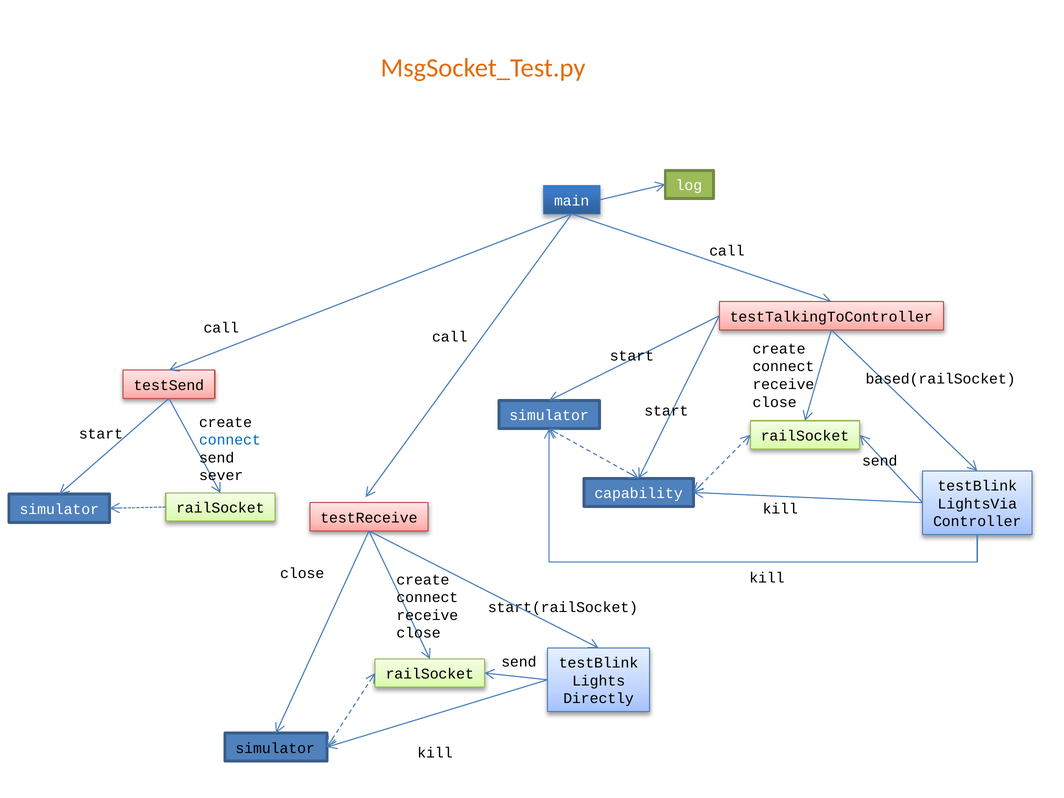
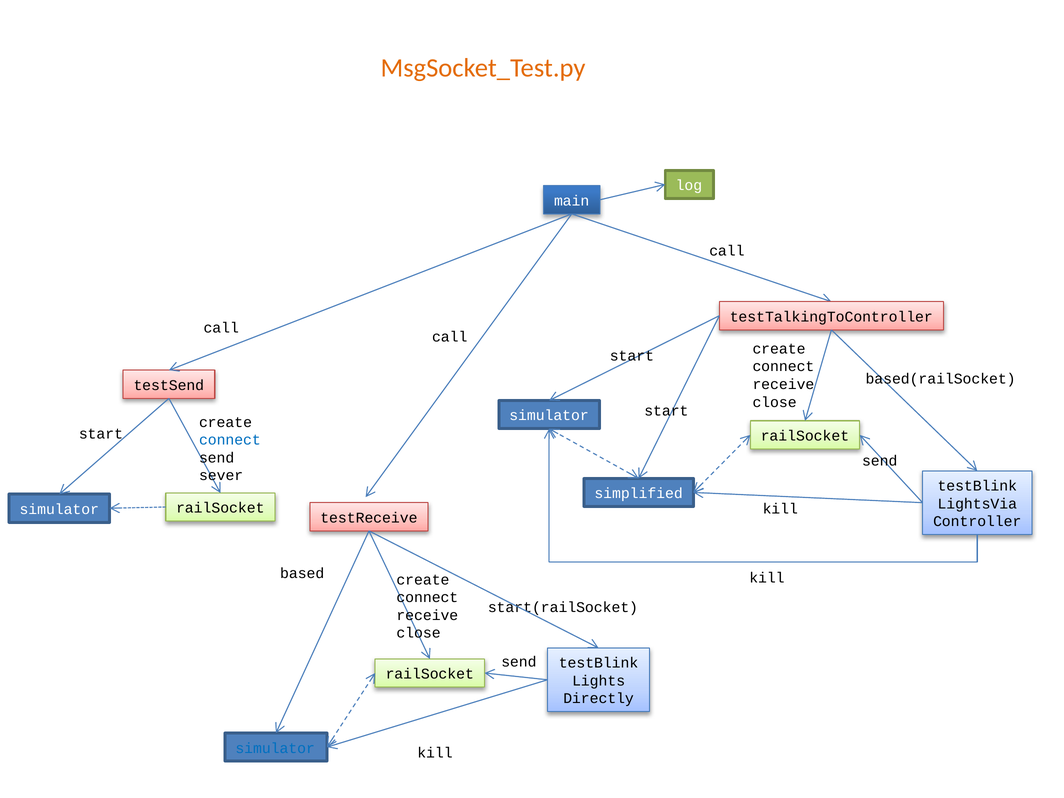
capability: capability -> simplified
close at (302, 574): close -> based
simulator at (275, 748) colour: black -> blue
